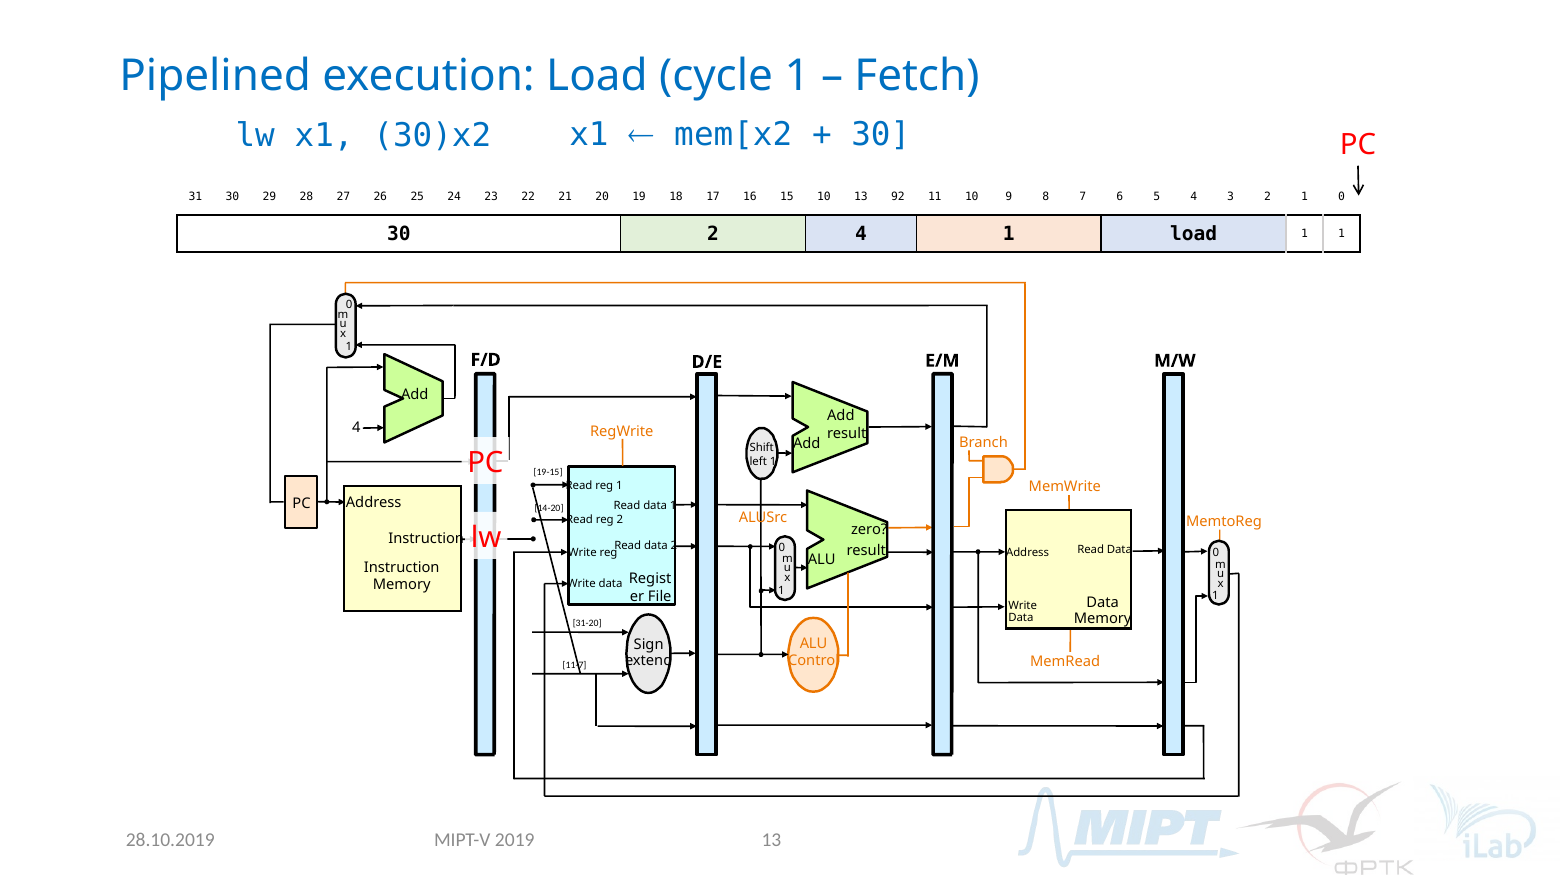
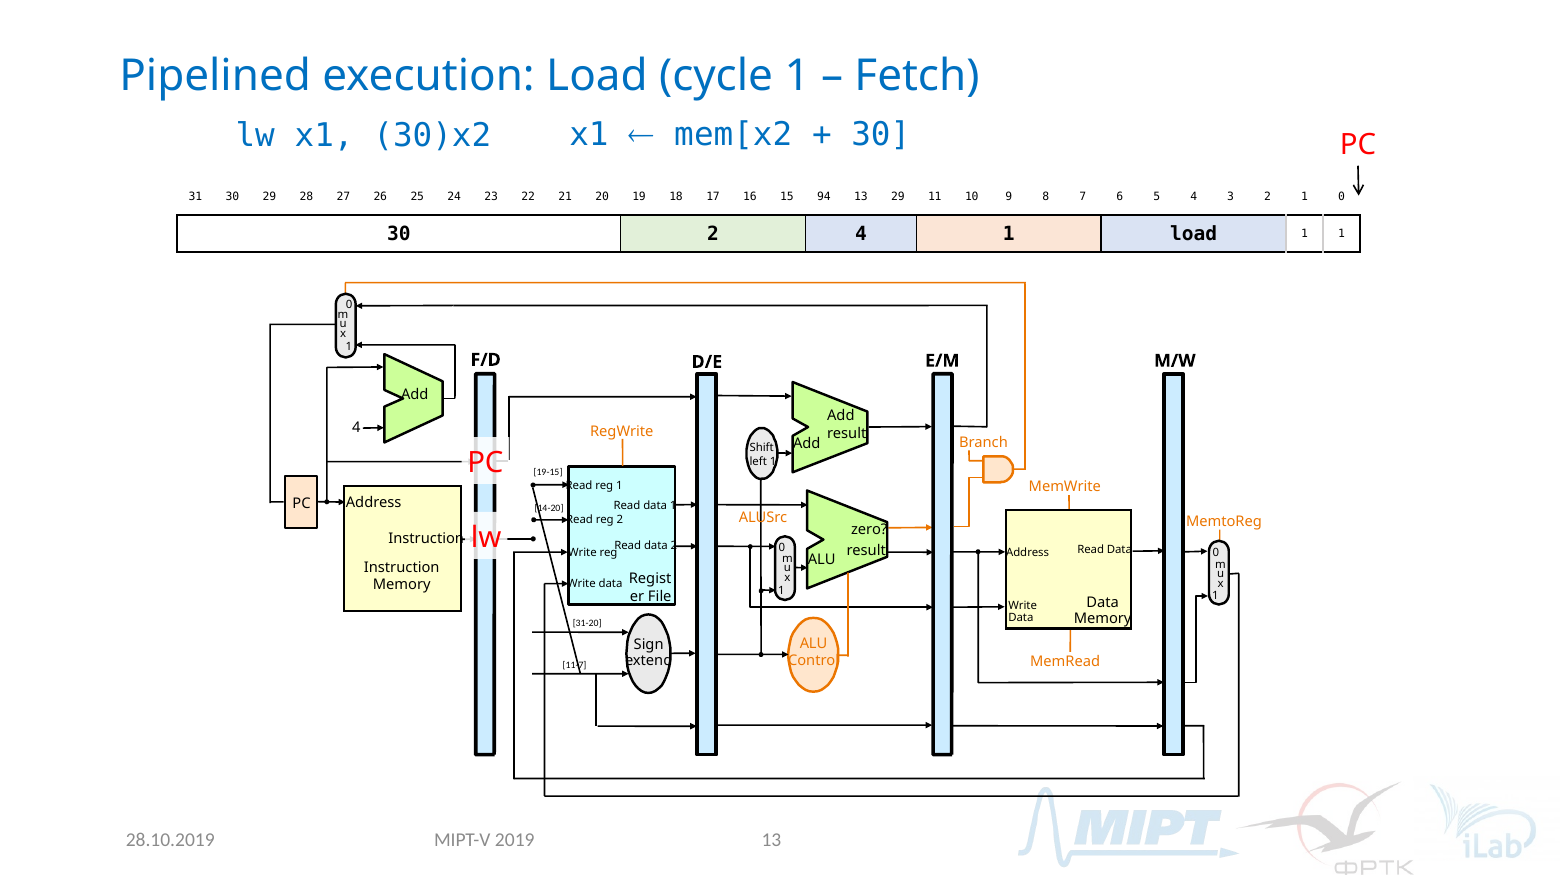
15 10: 10 -> 94
13 92: 92 -> 29
